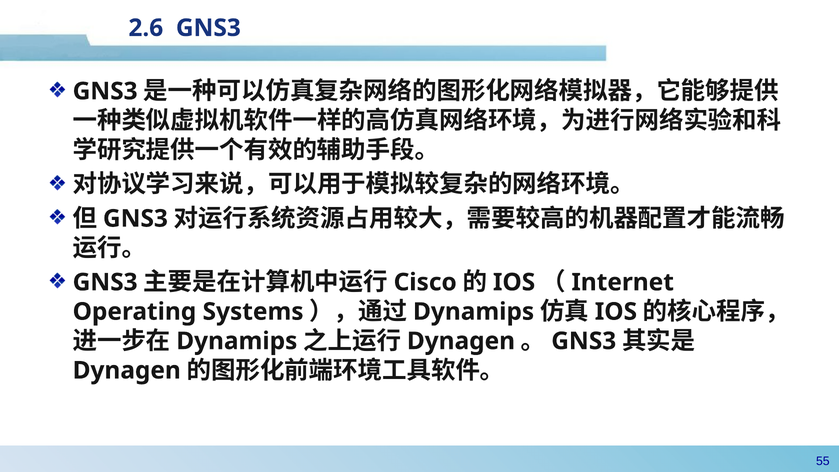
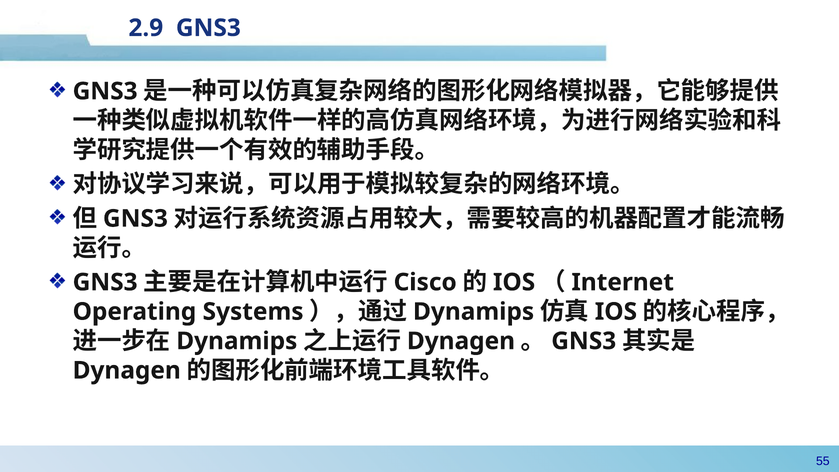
2.6: 2.6 -> 2.9
